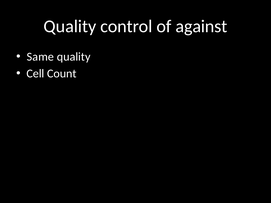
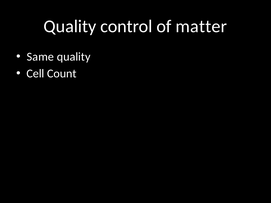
against: against -> matter
